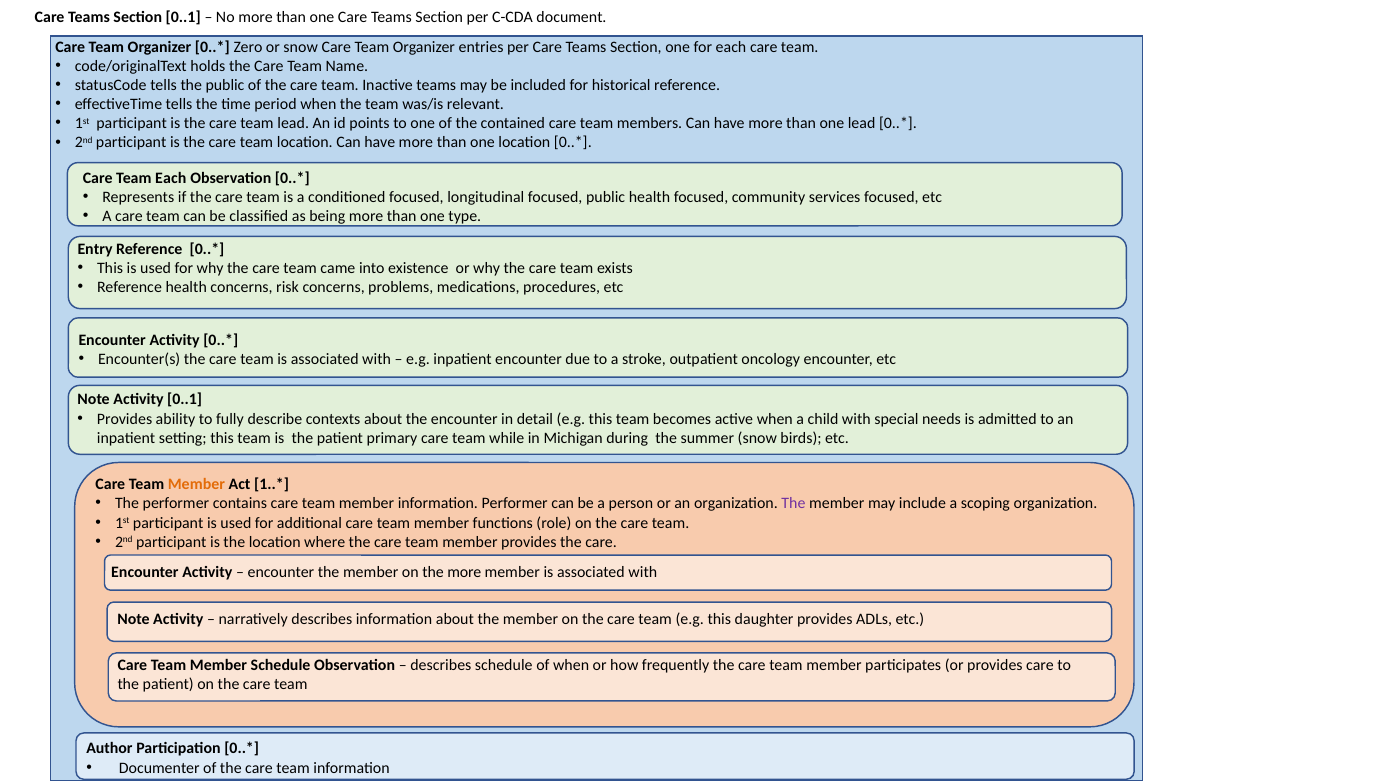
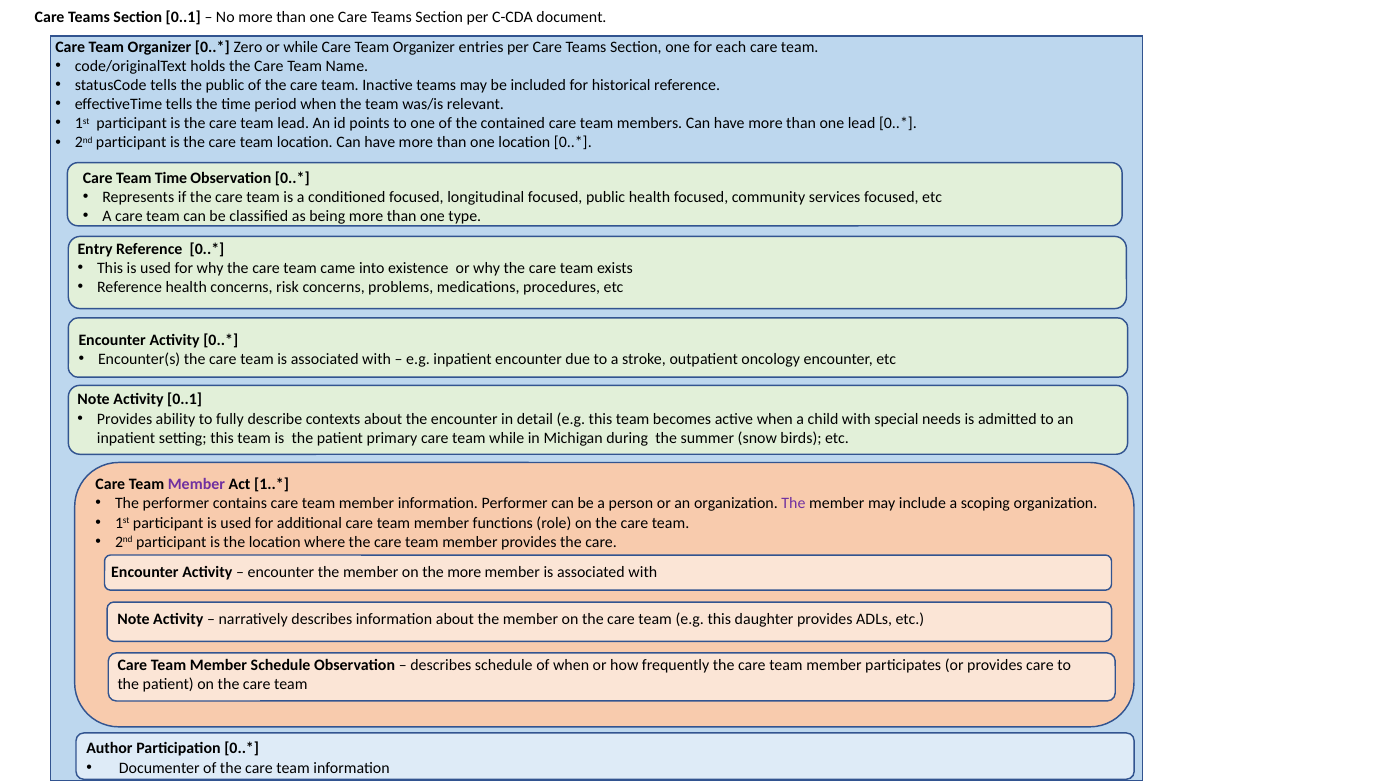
or snow: snow -> while
Team Each: Each -> Time
Member at (196, 484) colour: orange -> purple
